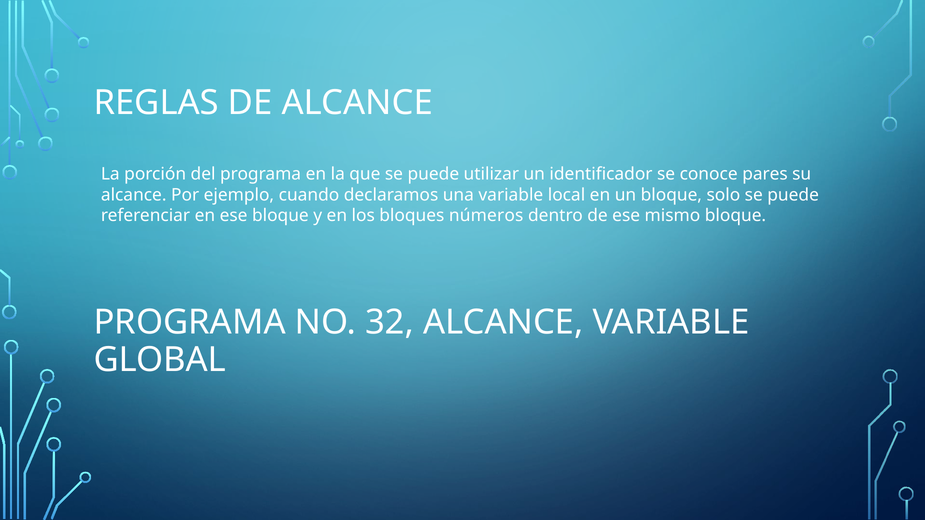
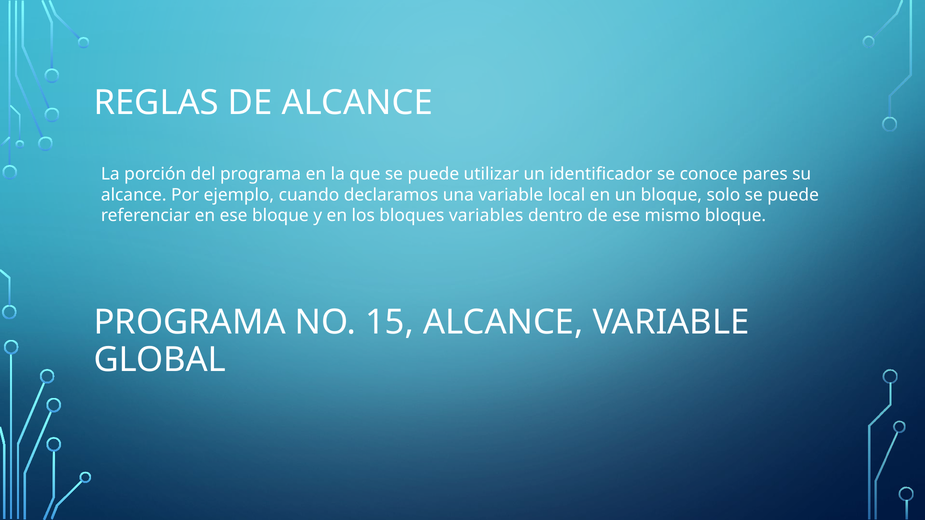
números: números -> variables
32: 32 -> 15
